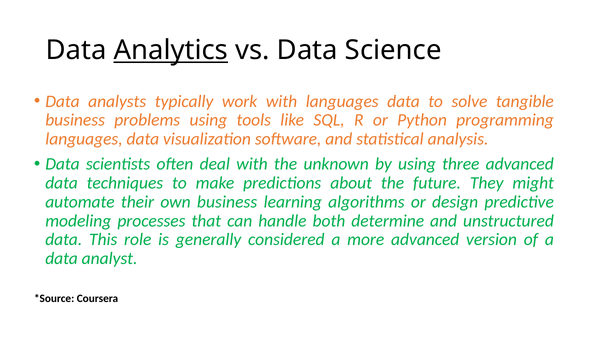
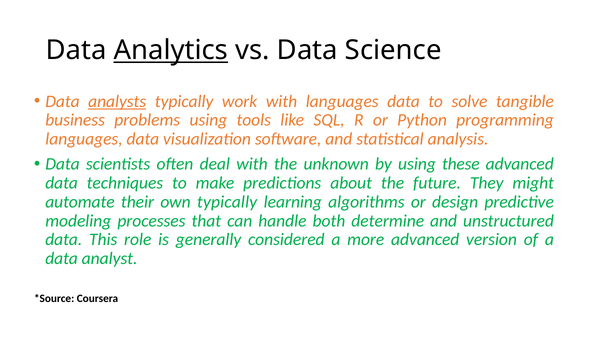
analysts underline: none -> present
three: three -> these
own business: business -> typically
